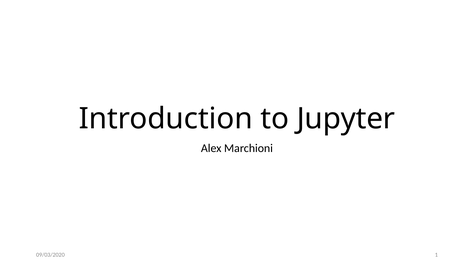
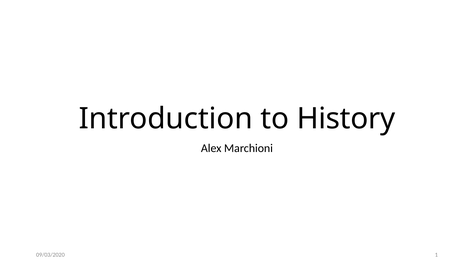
Jupyter: Jupyter -> History
